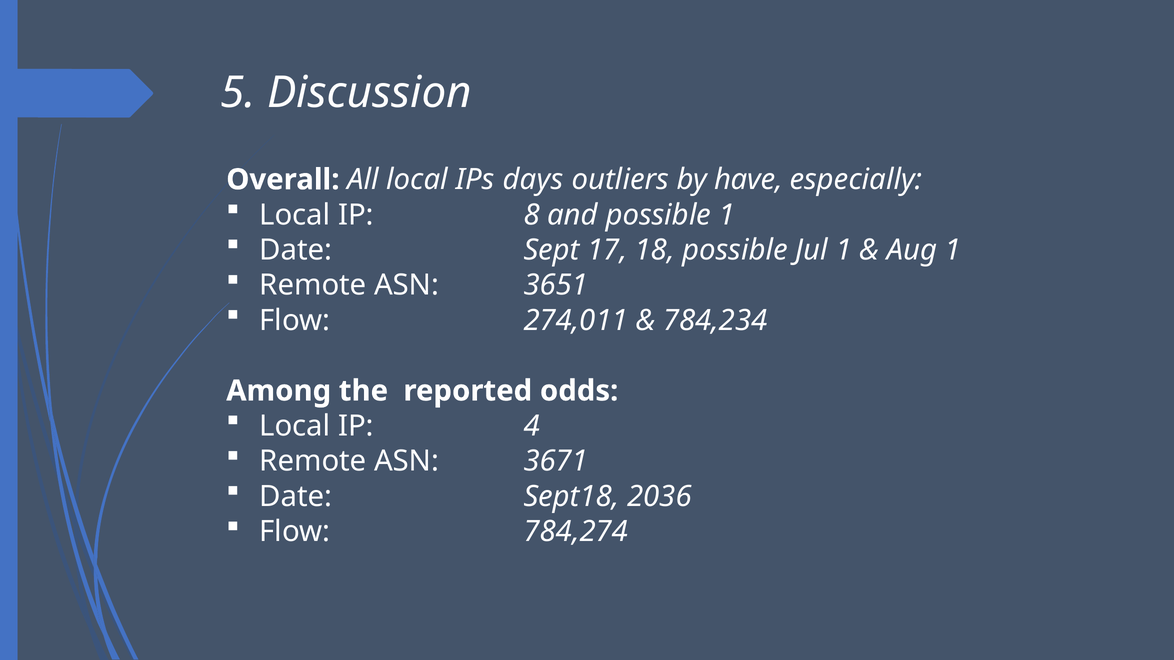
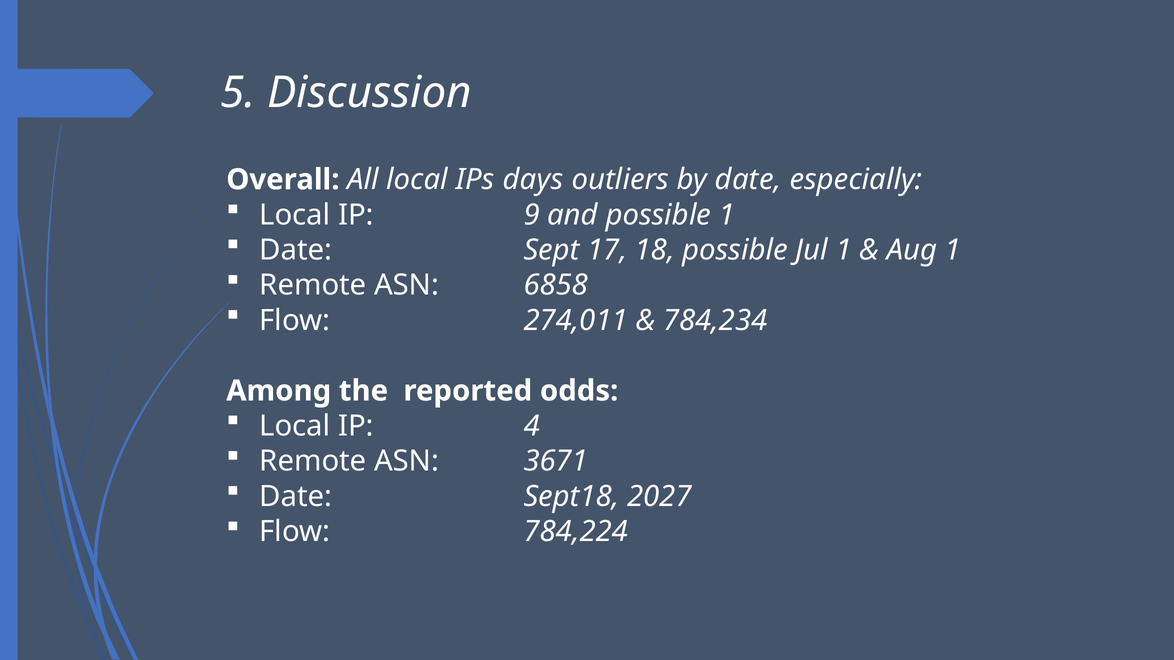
by have: have -> date
8: 8 -> 9
3651: 3651 -> 6858
2036: 2036 -> 2027
784,274: 784,274 -> 784,224
